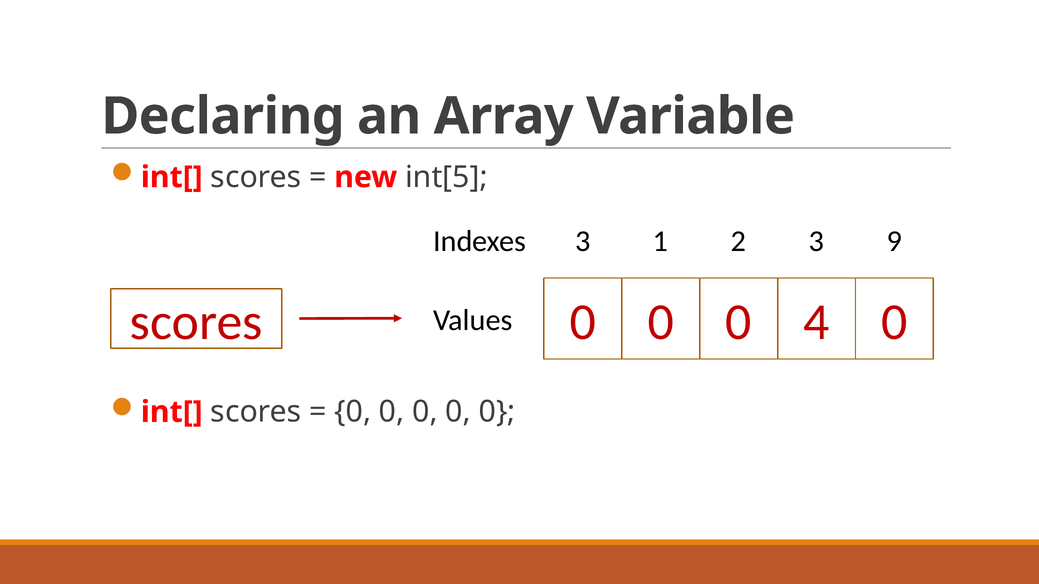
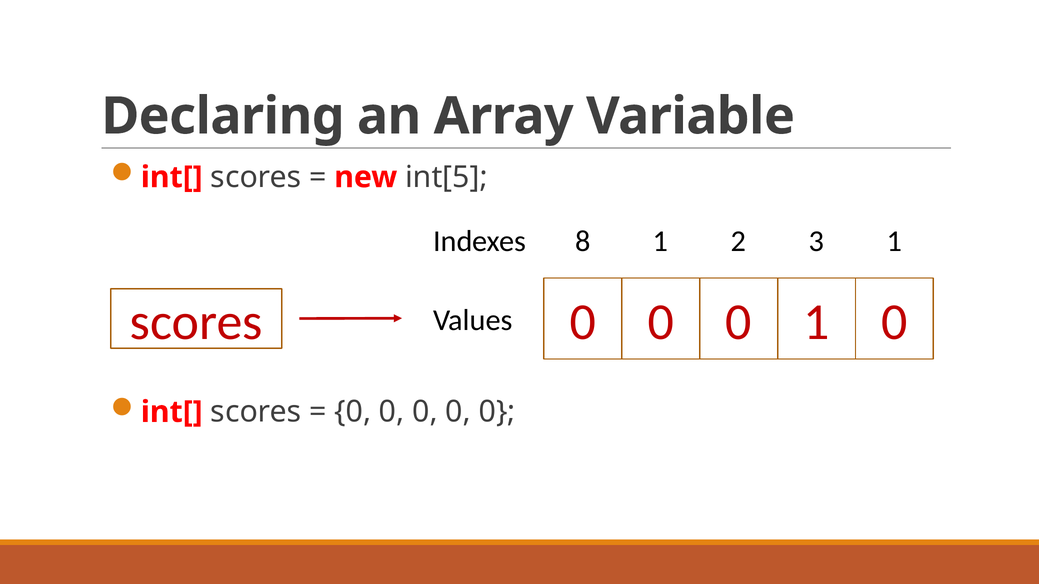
Indexes 3: 3 -> 8
3 9: 9 -> 1
0 4: 4 -> 1
